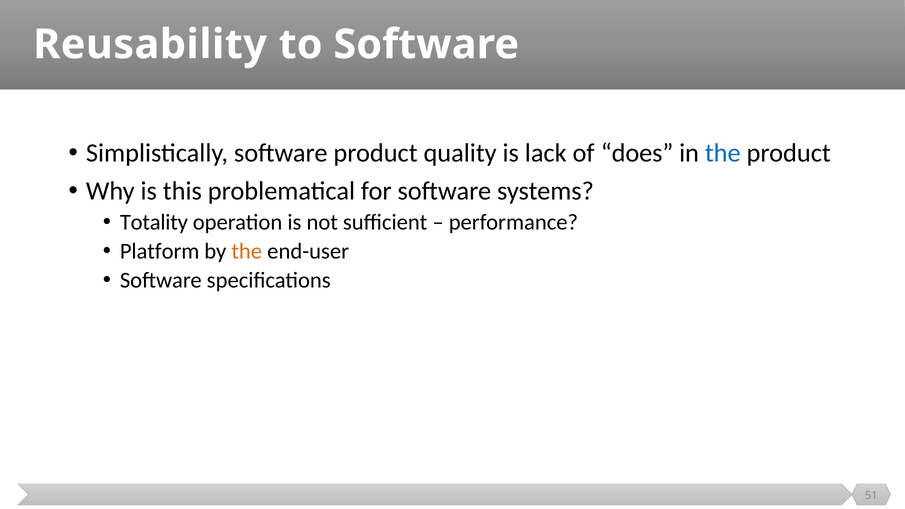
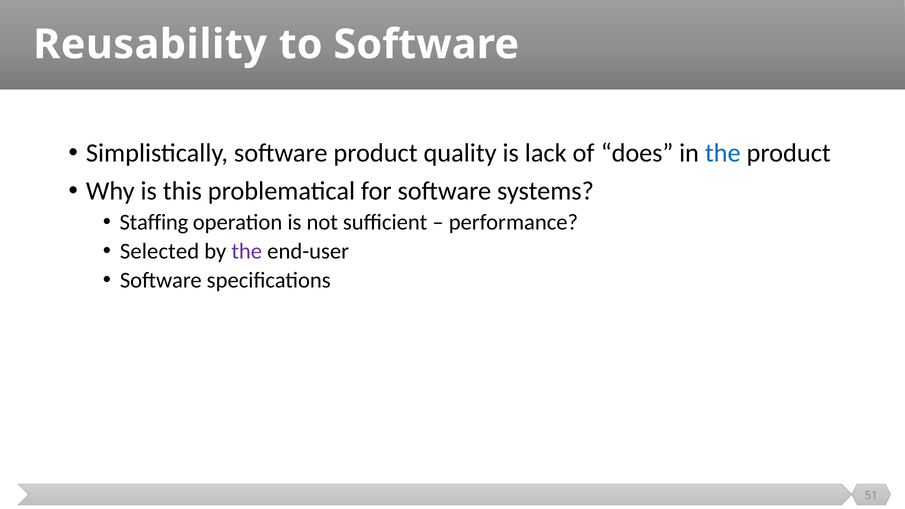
Totality: Totality -> Staffing
Platform: Platform -> Selected
the at (247, 251) colour: orange -> purple
